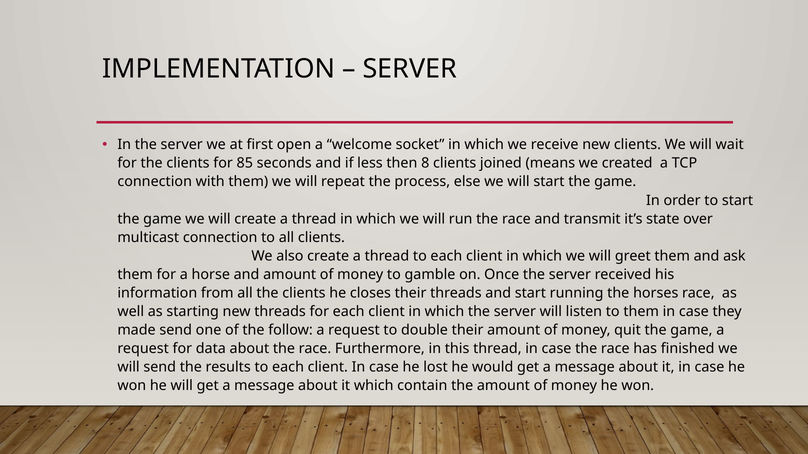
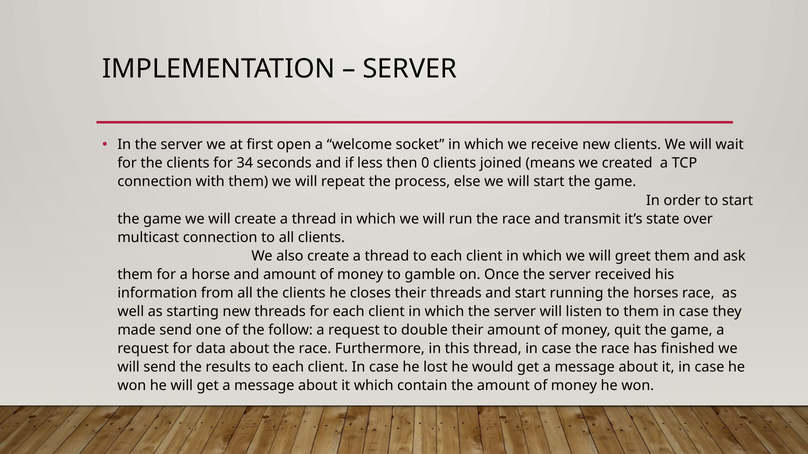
85: 85 -> 34
8: 8 -> 0
